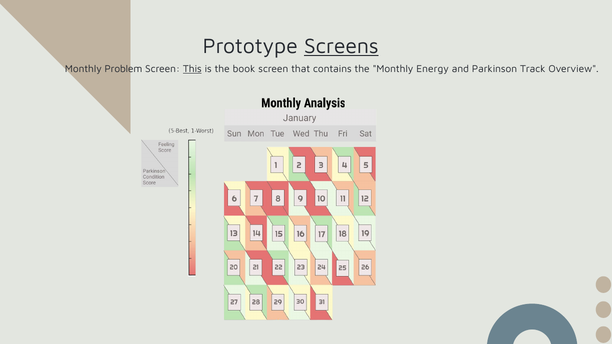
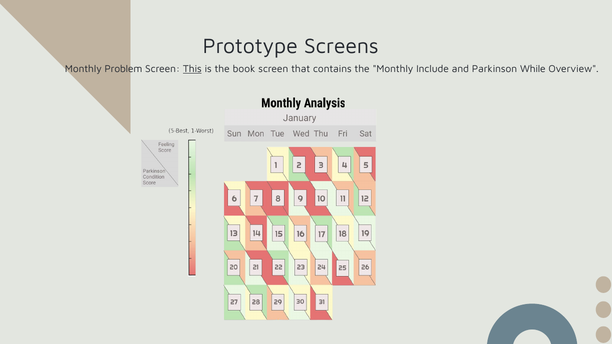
Screens underline: present -> none
Energy: Energy -> Include
Track: Track -> While
